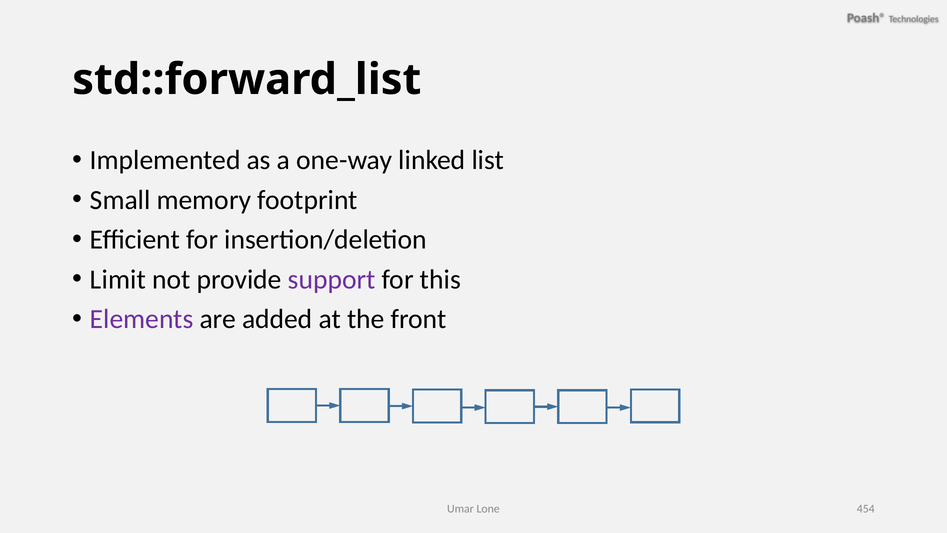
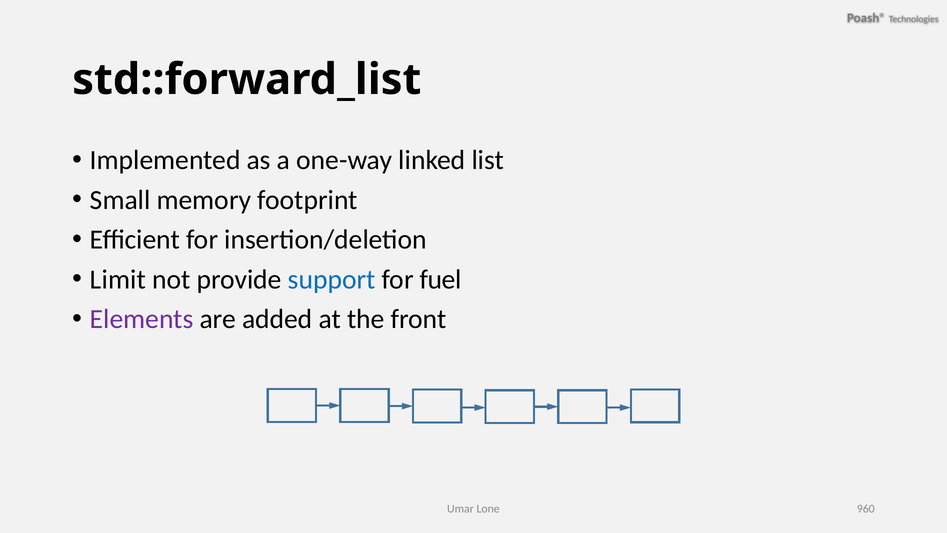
support colour: purple -> blue
this: this -> fuel
454: 454 -> 960
